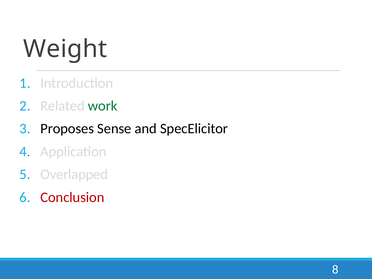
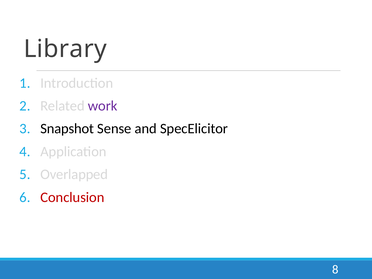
Weight: Weight -> Library
work colour: green -> purple
Proposes: Proposes -> Snapshot
